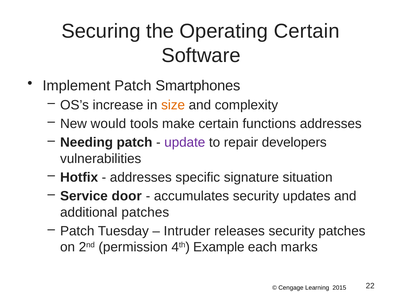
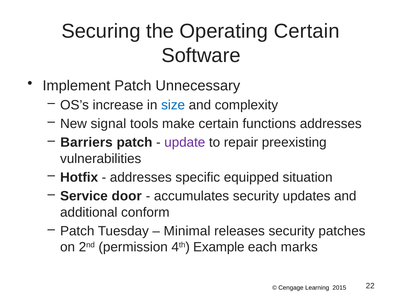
Smartphones: Smartphones -> Unnecessary
size colour: orange -> blue
would: would -> signal
Needing: Needing -> Barriers
developers: developers -> preexisting
signature: signature -> equipped
additional patches: patches -> conform
Intruder: Intruder -> Minimal
